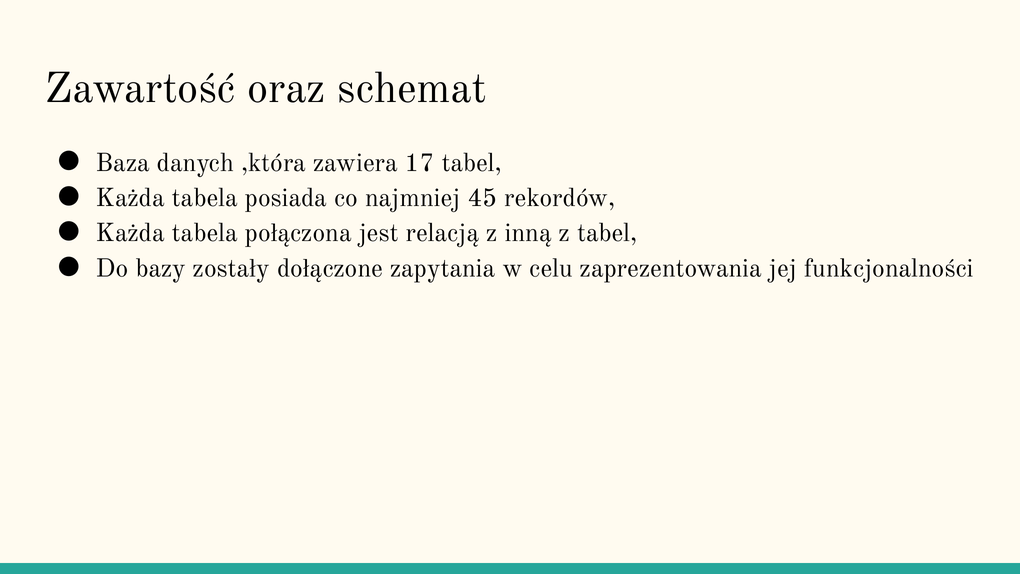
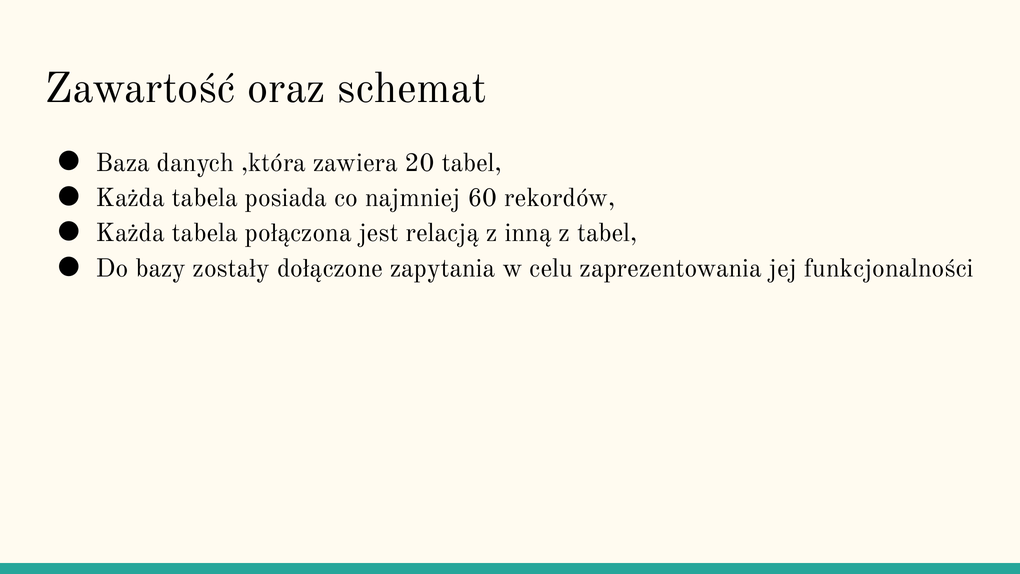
17: 17 -> 20
45: 45 -> 60
